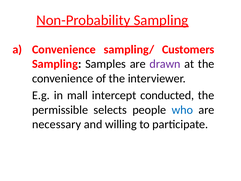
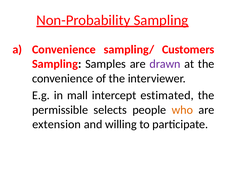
conducted: conducted -> estimated
who colour: blue -> orange
necessary: necessary -> extension
